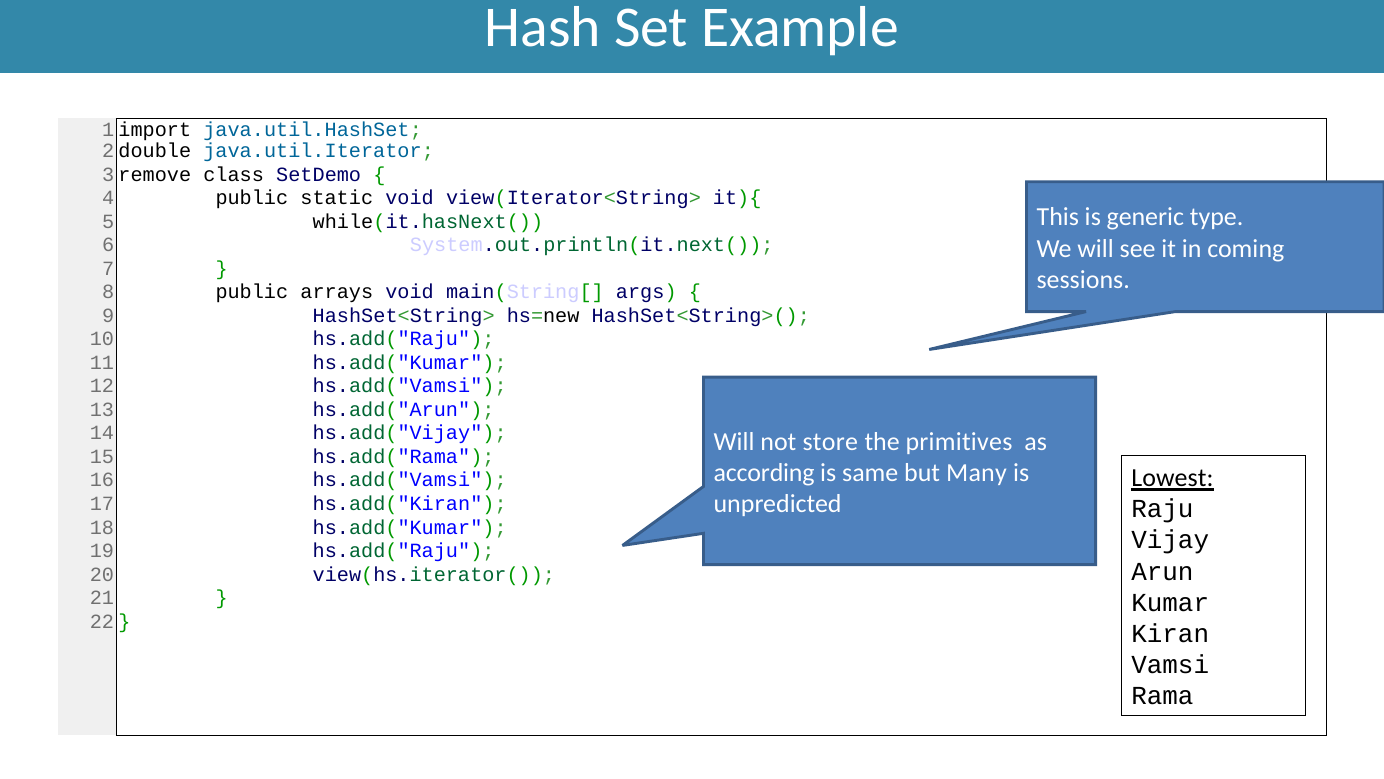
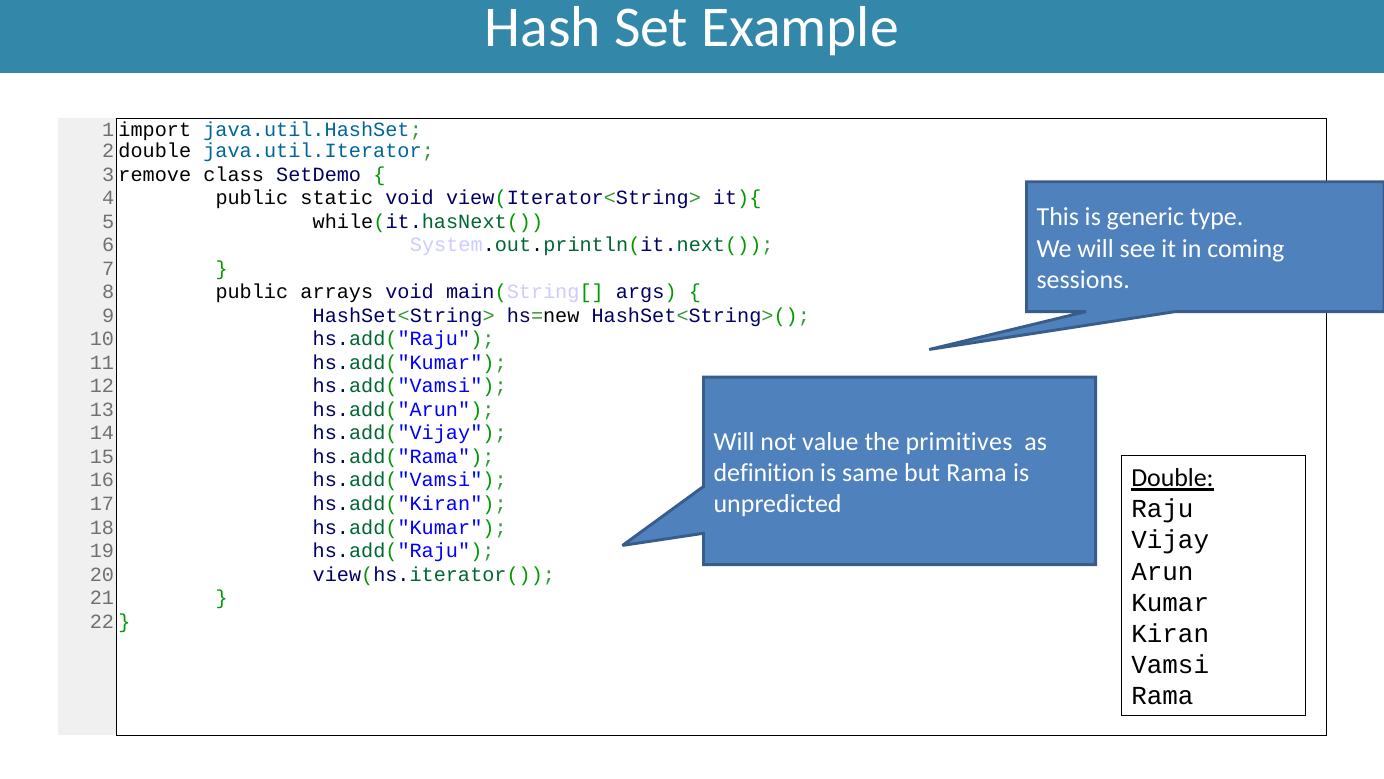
store: store -> value
according: according -> definition
but Many: Many -> Rama
Lowest at (1172, 478): Lowest -> Double
